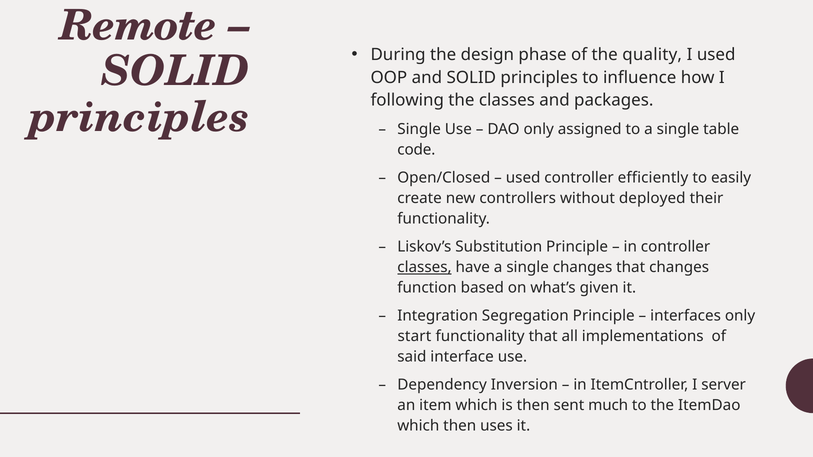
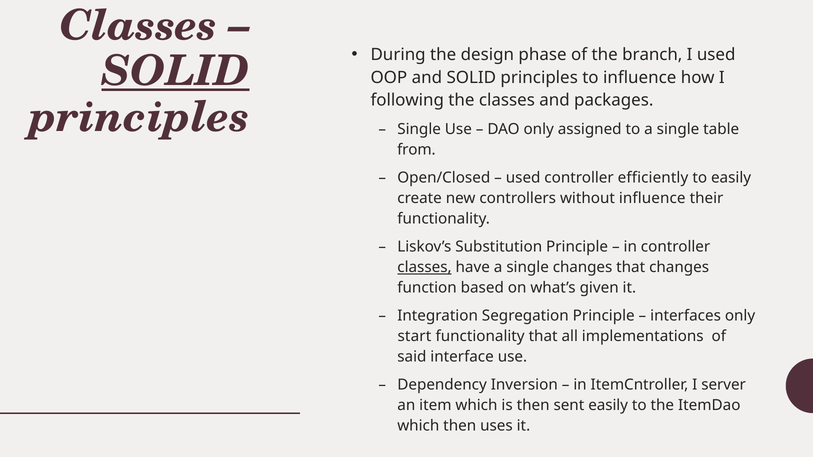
Remote at (138, 26): Remote -> Classes
quality: quality -> branch
SOLID at (175, 71) underline: none -> present
code: code -> from
without deployed: deployed -> influence
sent much: much -> easily
